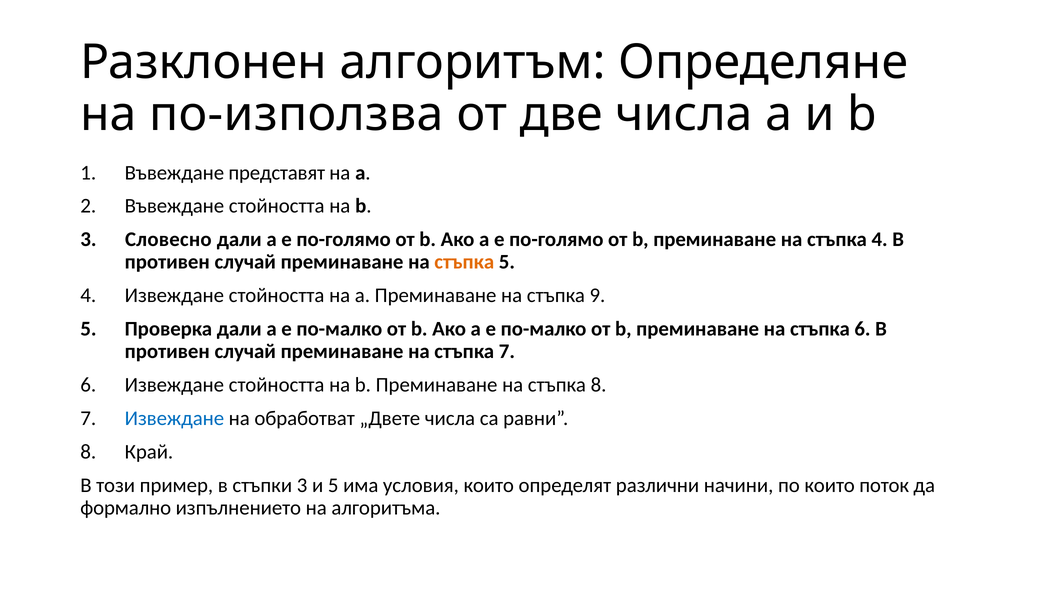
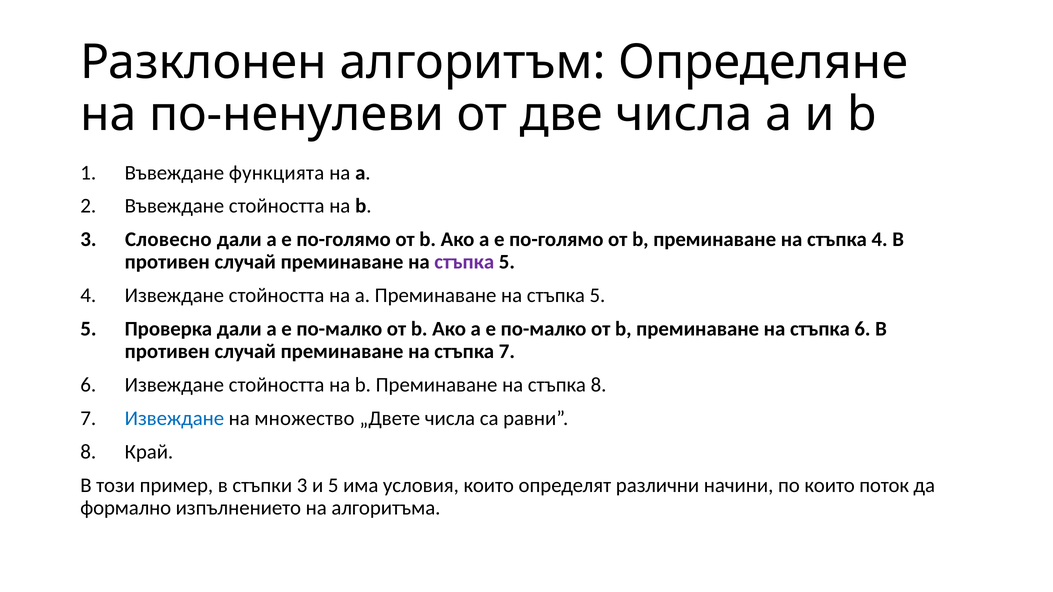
по-използва: по-използва -> по-ненулеви
представят: представят -> функцията
стъпка at (464, 262) colour: orange -> purple
9 at (597, 296): 9 -> 5
обработват: обработват -> множество
